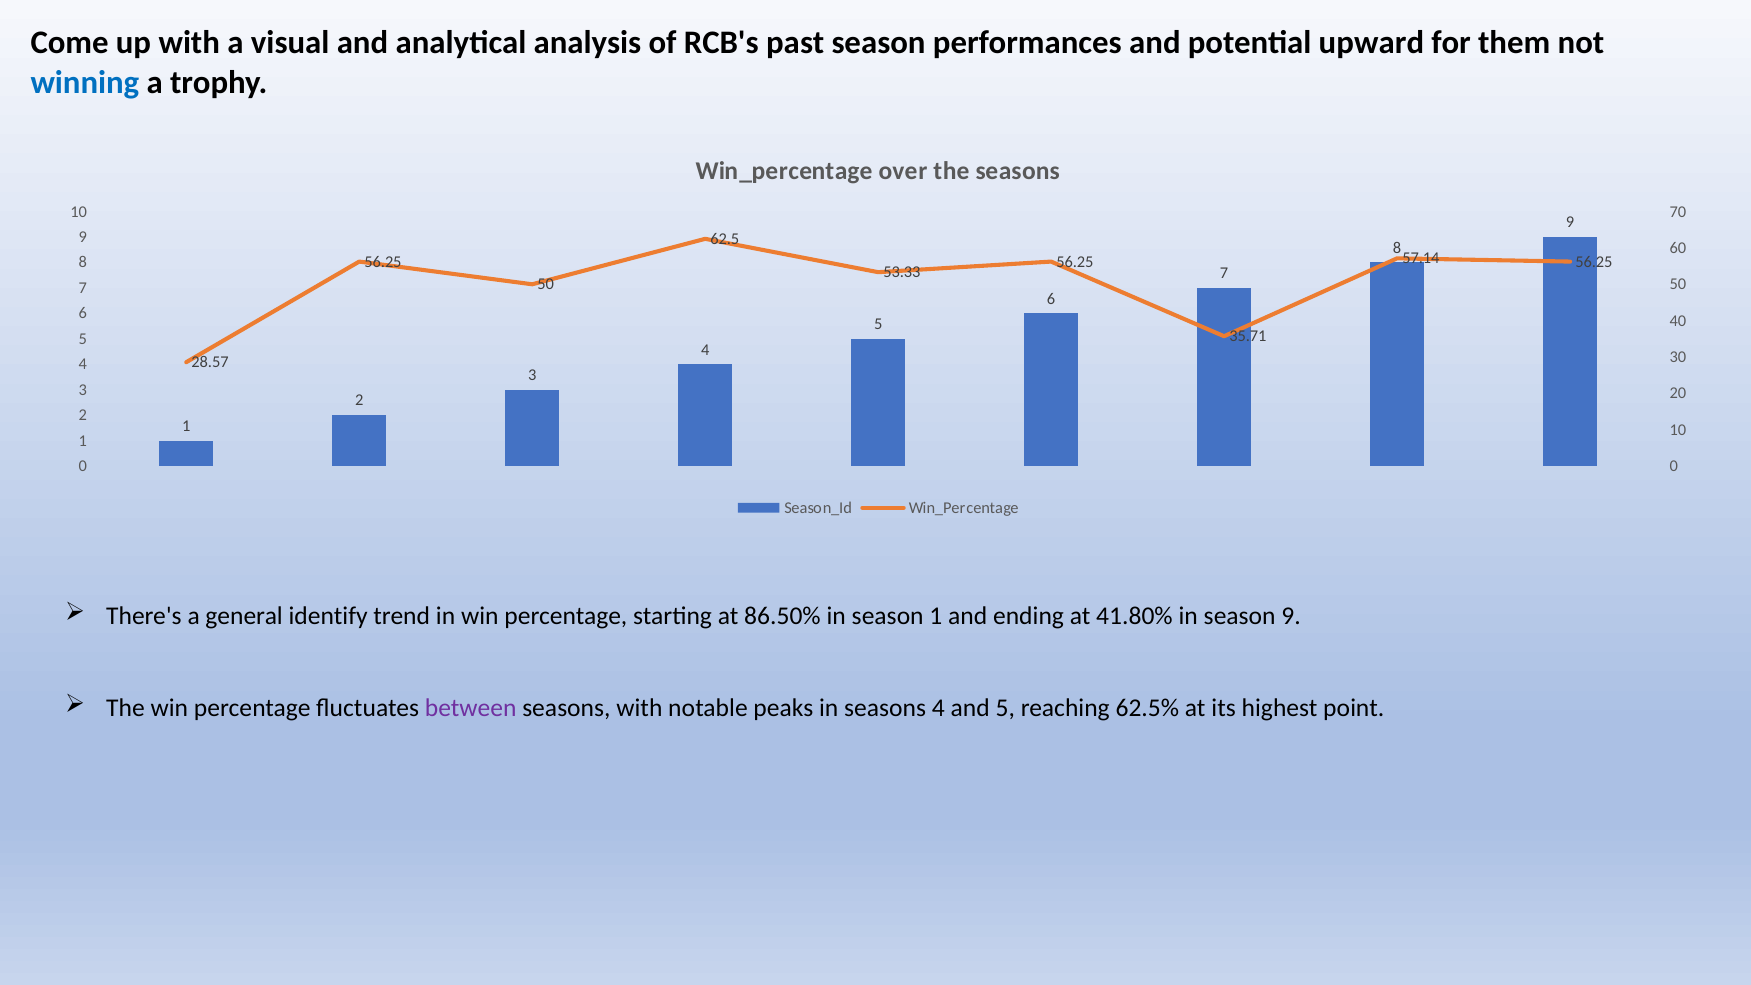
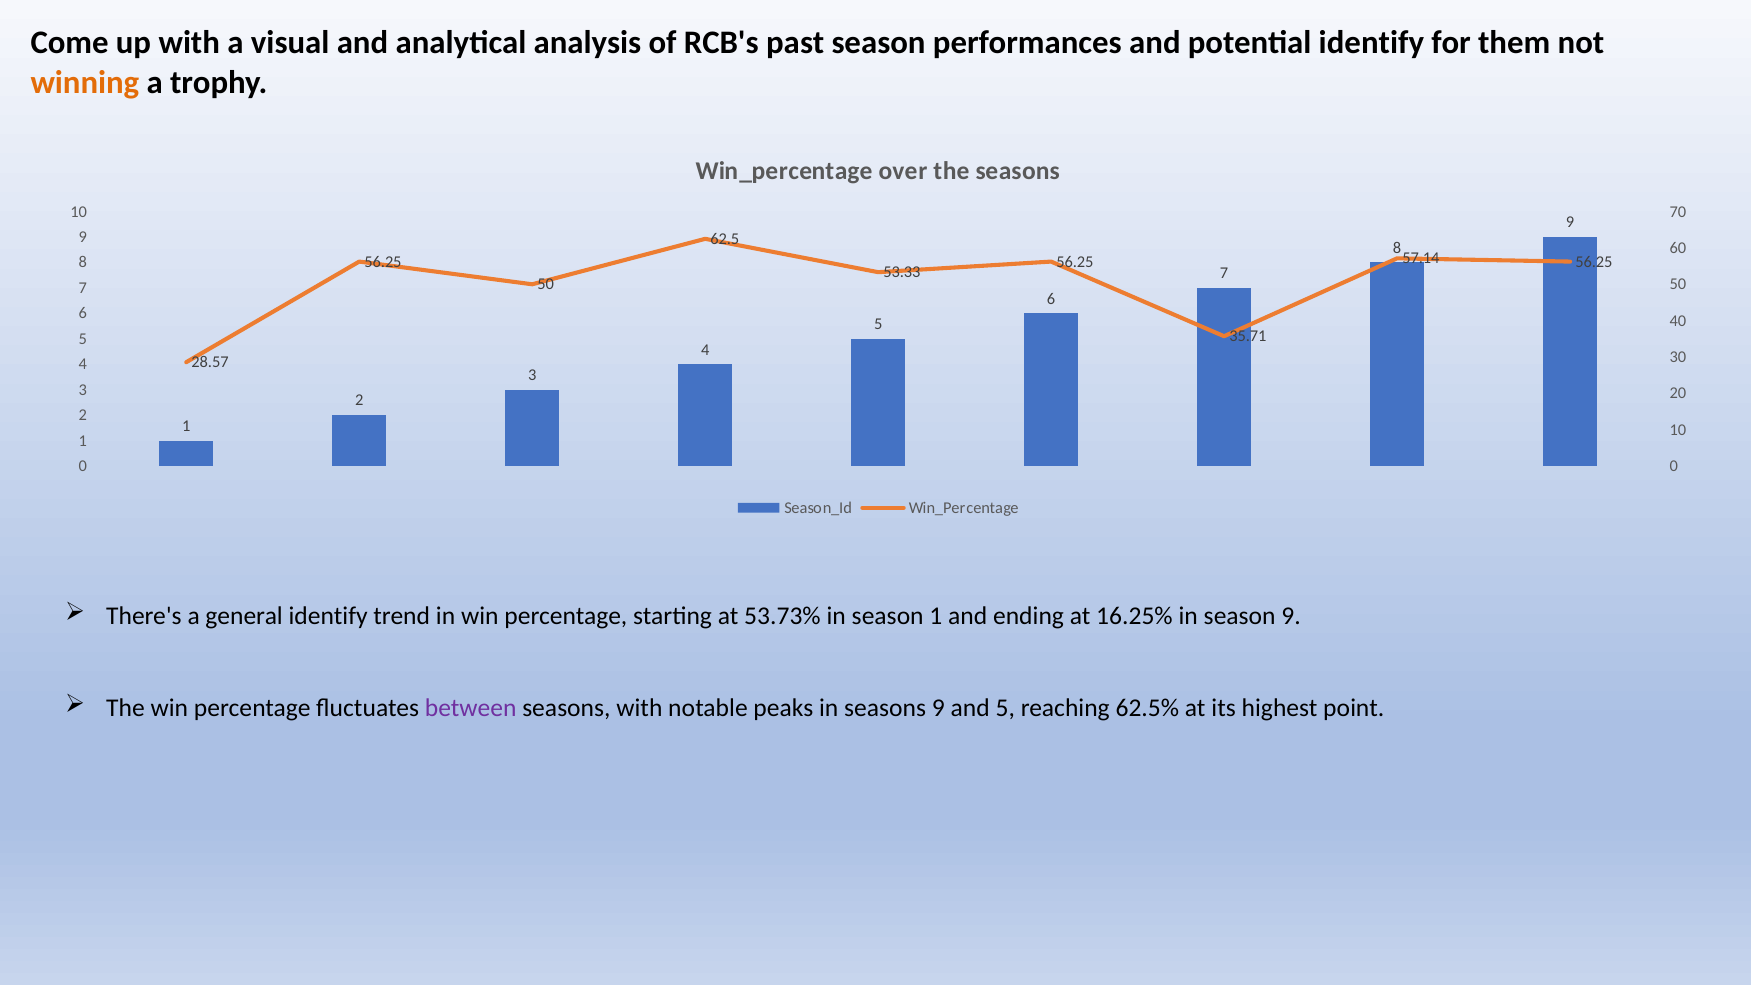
potential upward: upward -> identify
winning colour: blue -> orange
86.50%: 86.50% -> 53.73%
41.80%: 41.80% -> 16.25%
seasons 4: 4 -> 9
